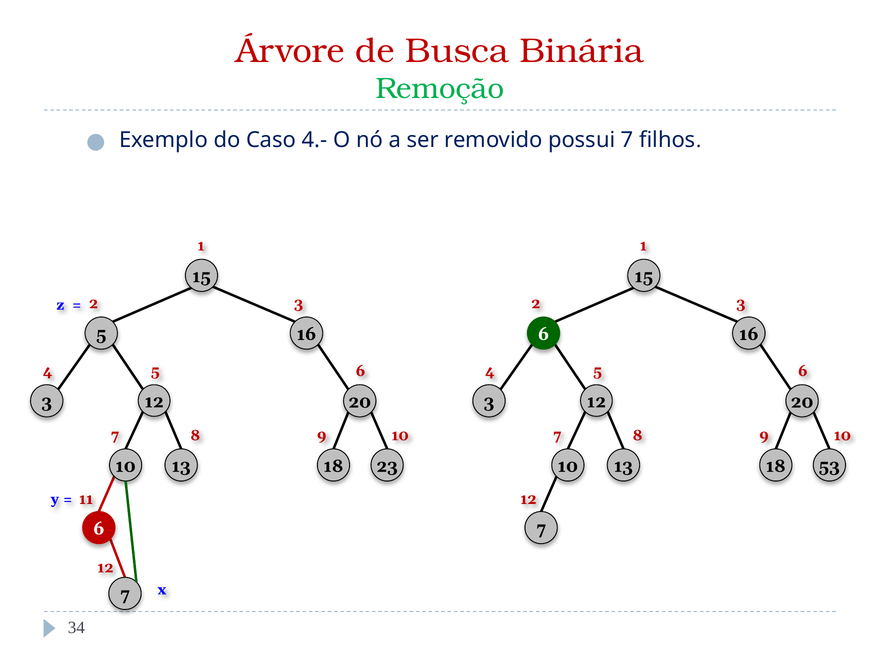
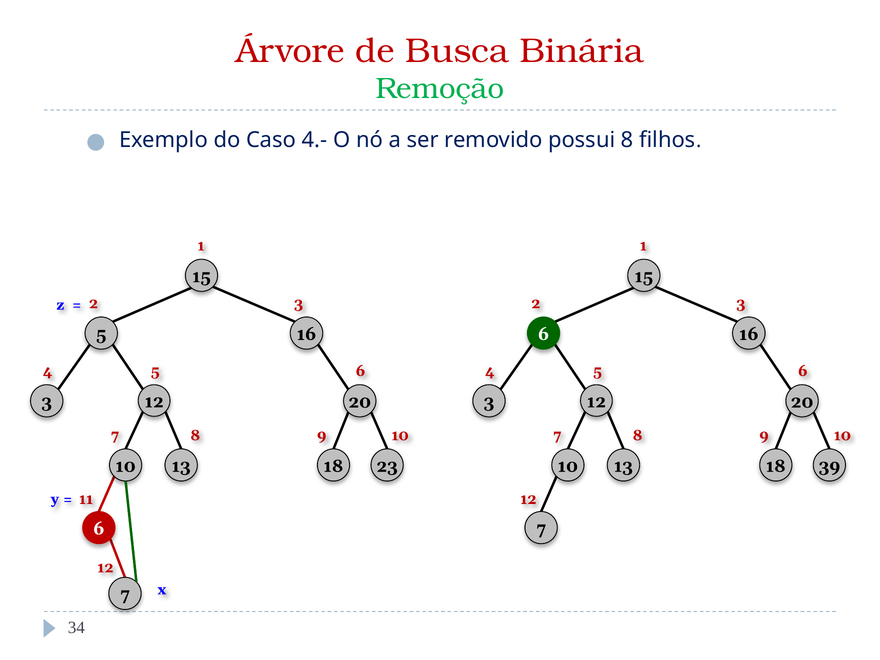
possui 7: 7 -> 8
53: 53 -> 39
